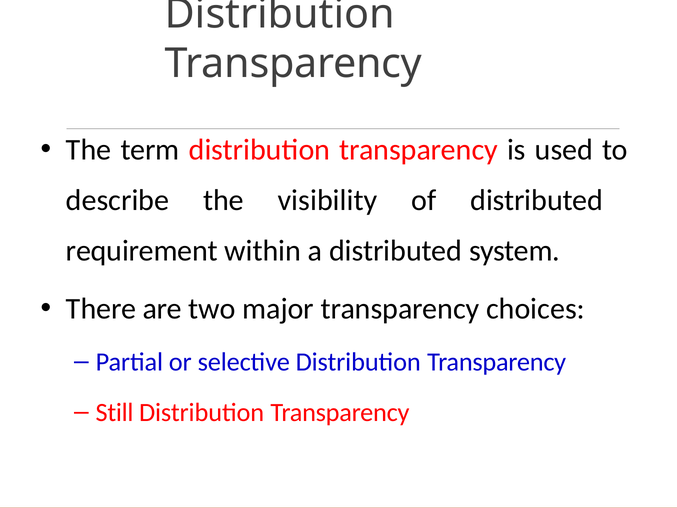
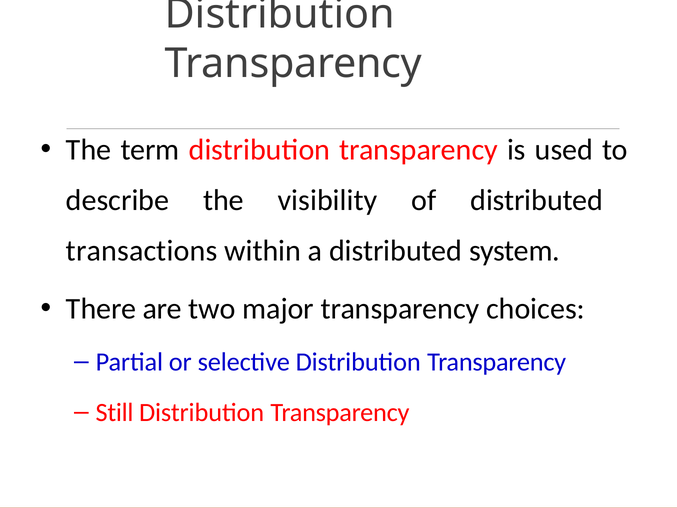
requirement: requirement -> transactions
